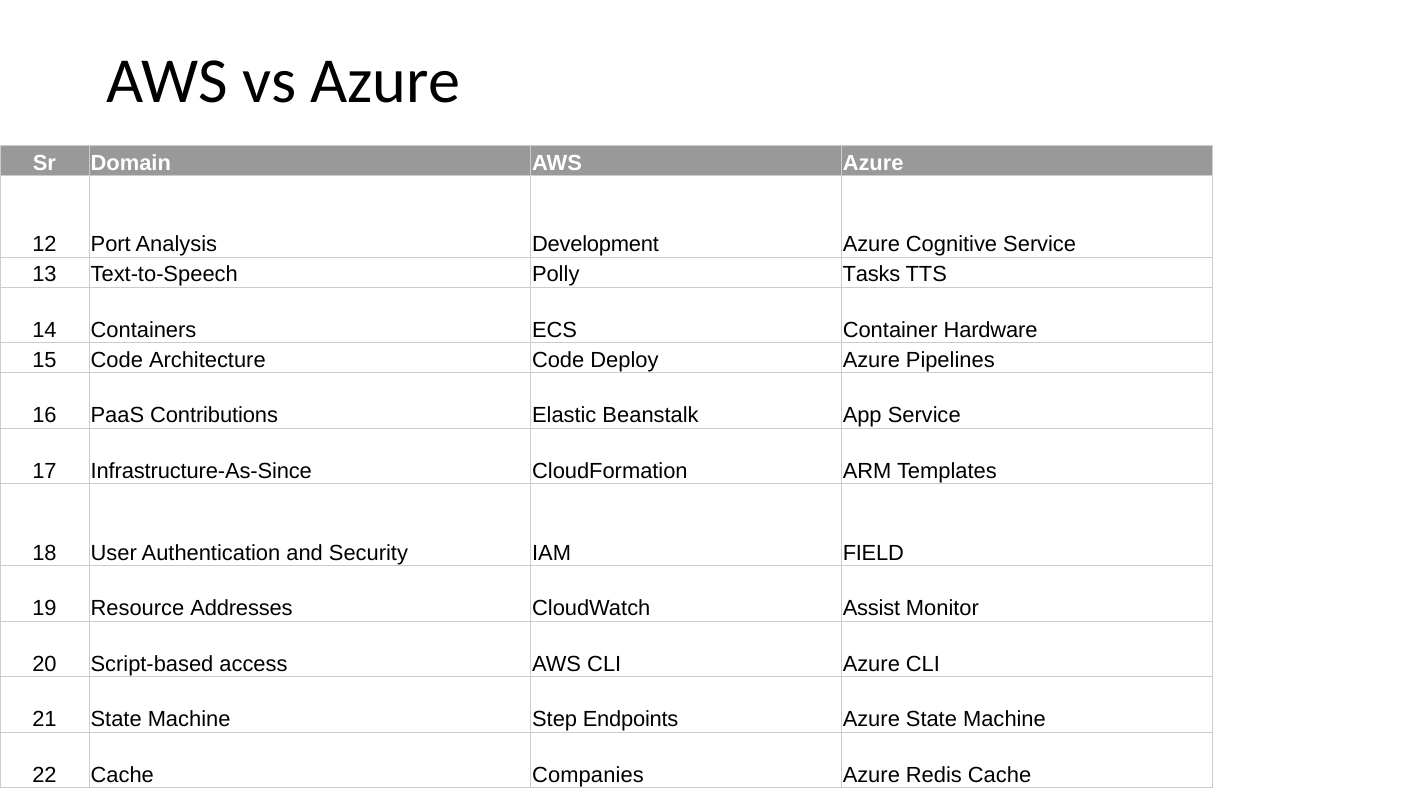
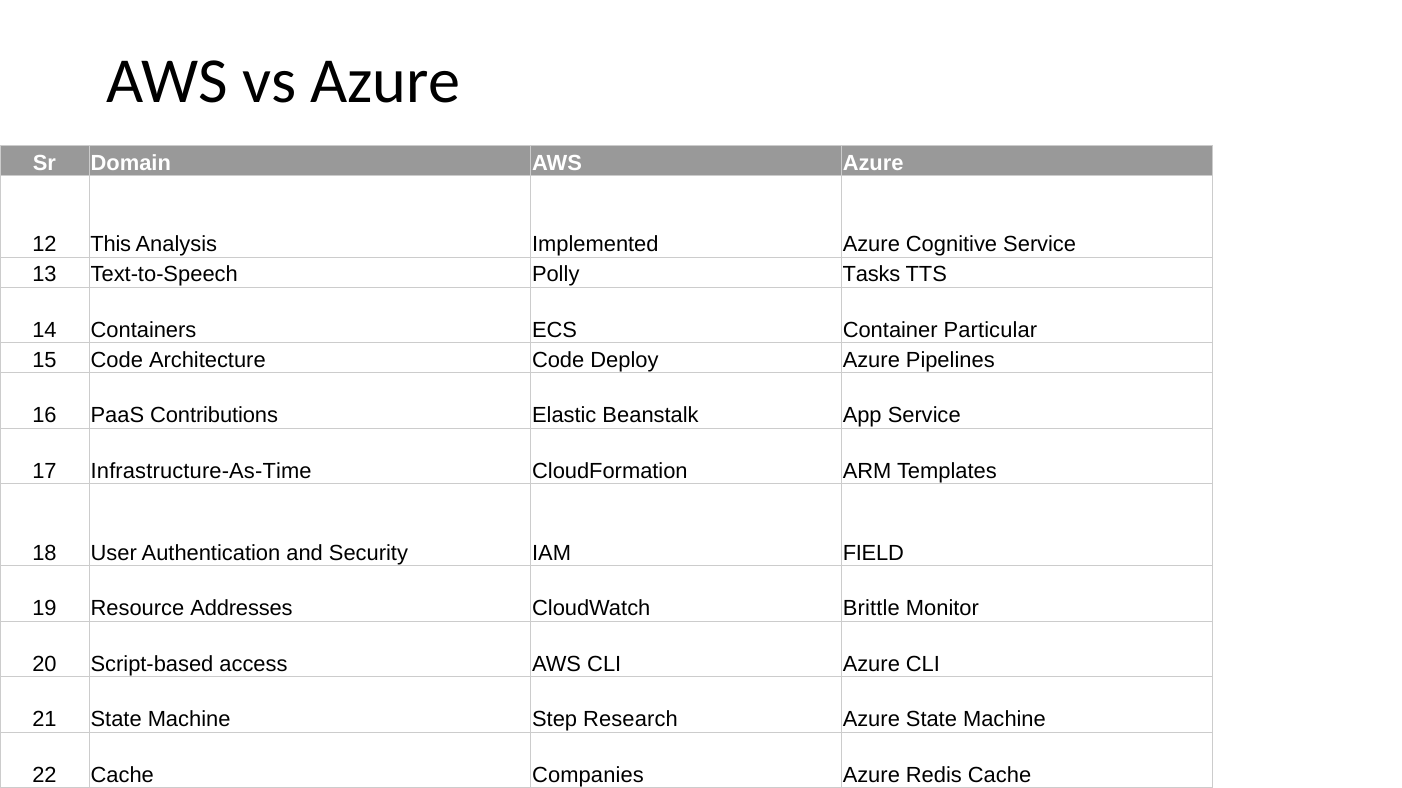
Port: Port -> This
Development: Development -> Implemented
Hardware: Hardware -> Particular
Infrastructure-As-Since: Infrastructure-As-Since -> Infrastructure-As-Time
Assist: Assist -> Brittle
Endpoints: Endpoints -> Research
